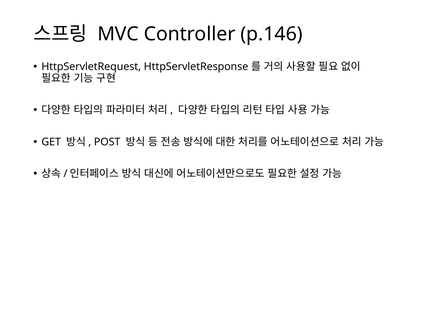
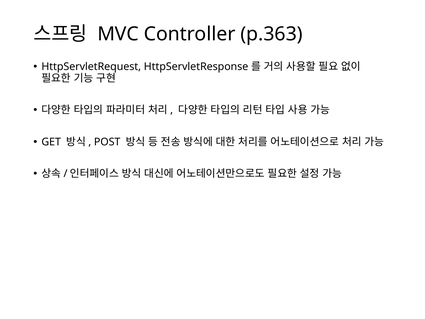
p.146: p.146 -> p.363
